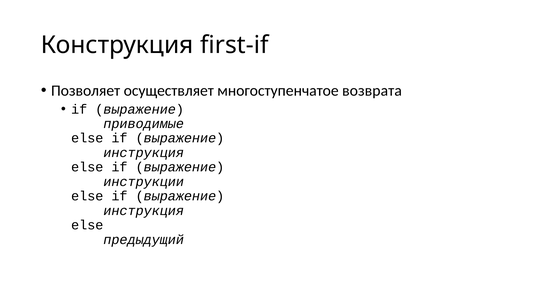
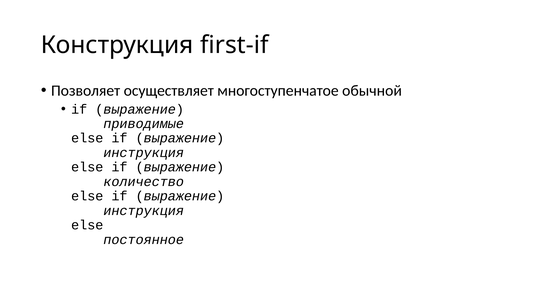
возврата: возврата -> обычной
инструкции: инструкции -> количество
предыдущий: предыдущий -> постоянное
